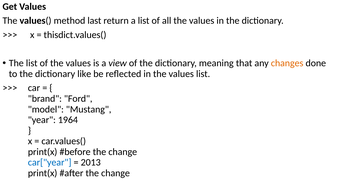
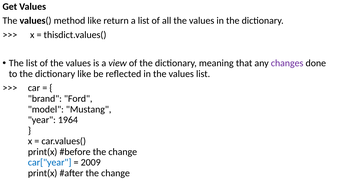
method last: last -> like
changes colour: orange -> purple
2013: 2013 -> 2009
